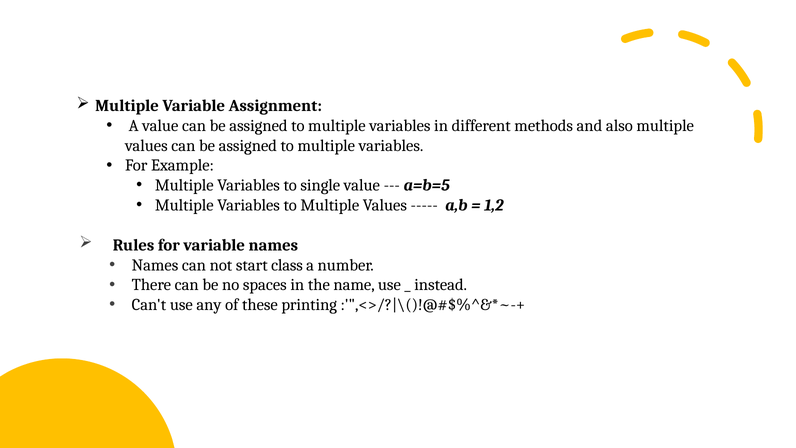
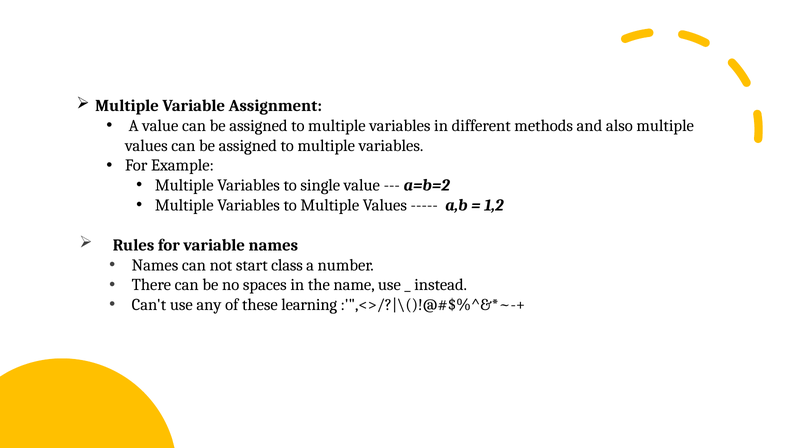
a=b=5: a=b=5 -> a=b=2
printing: printing -> learning
